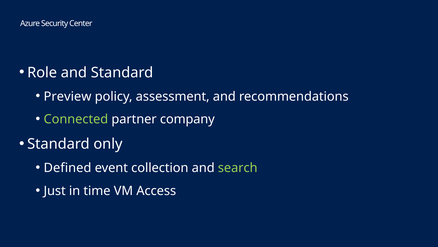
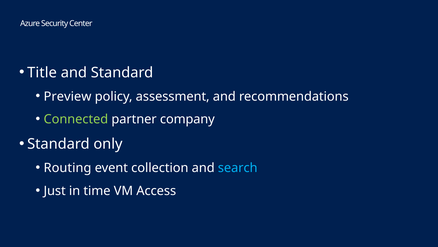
Role: Role -> Title
Defined: Defined -> Routing
search colour: light green -> light blue
